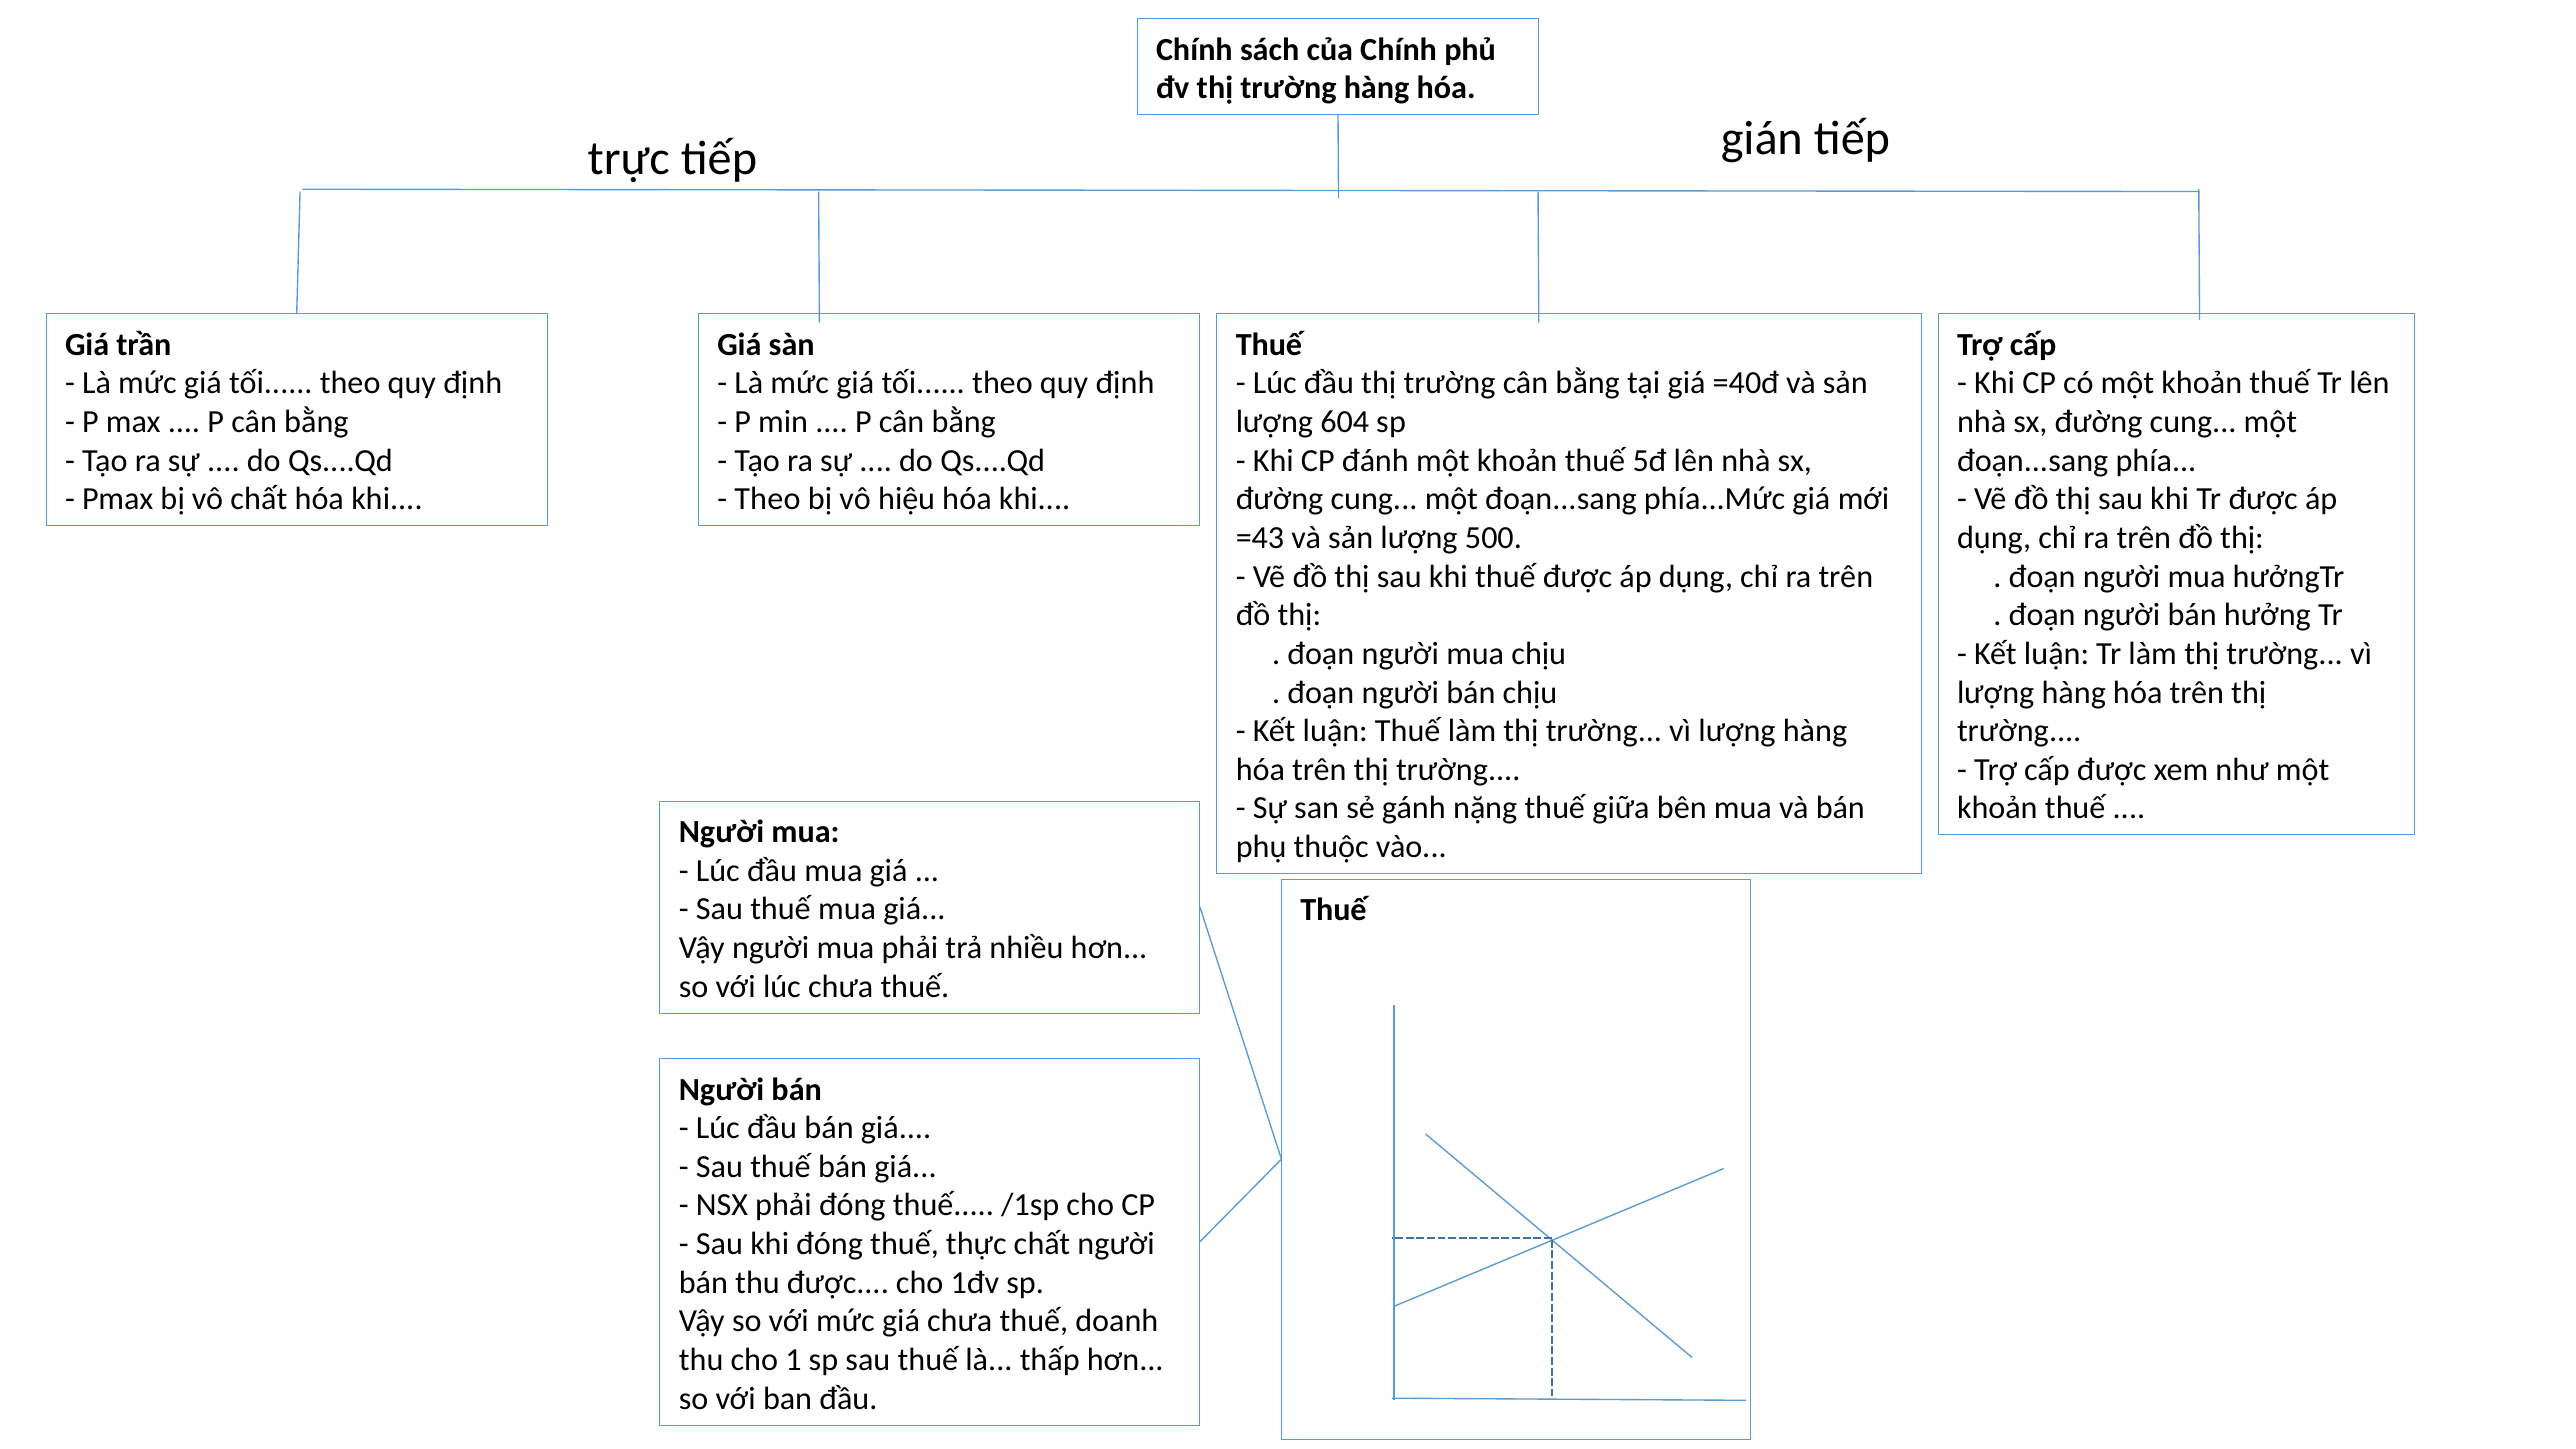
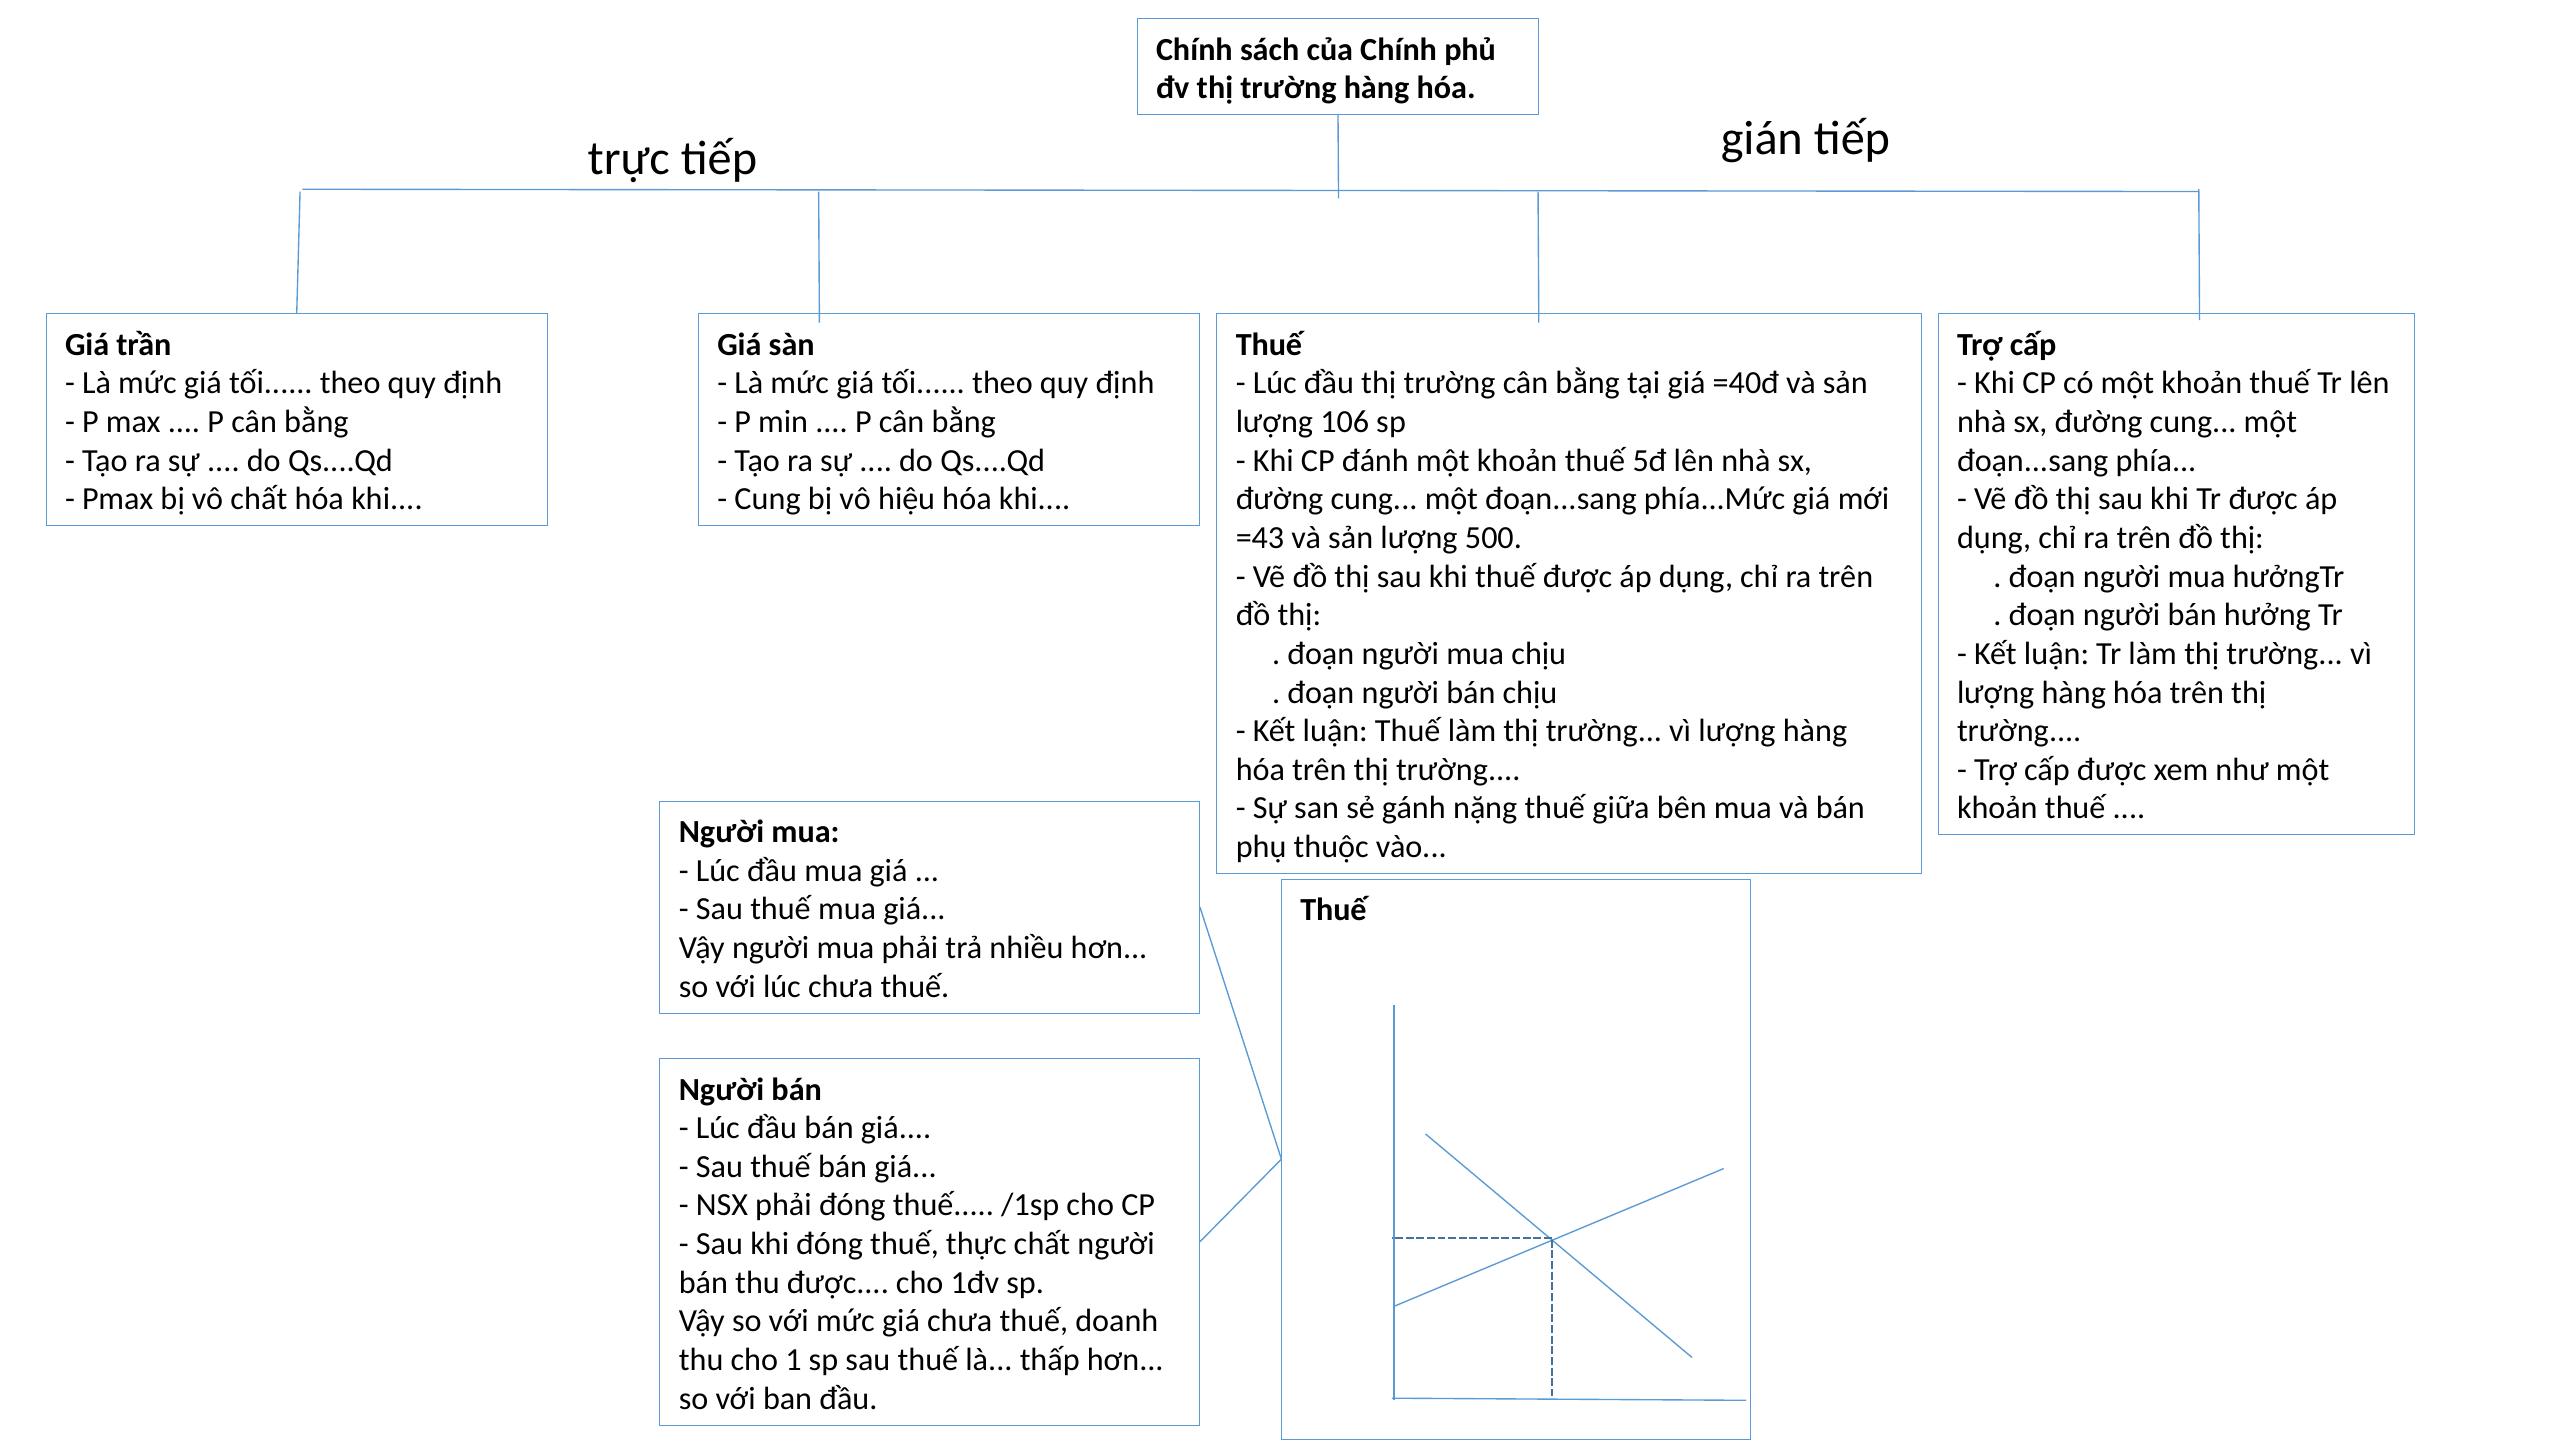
604: 604 -> 106
Theo at (767, 499): Theo -> Cung
